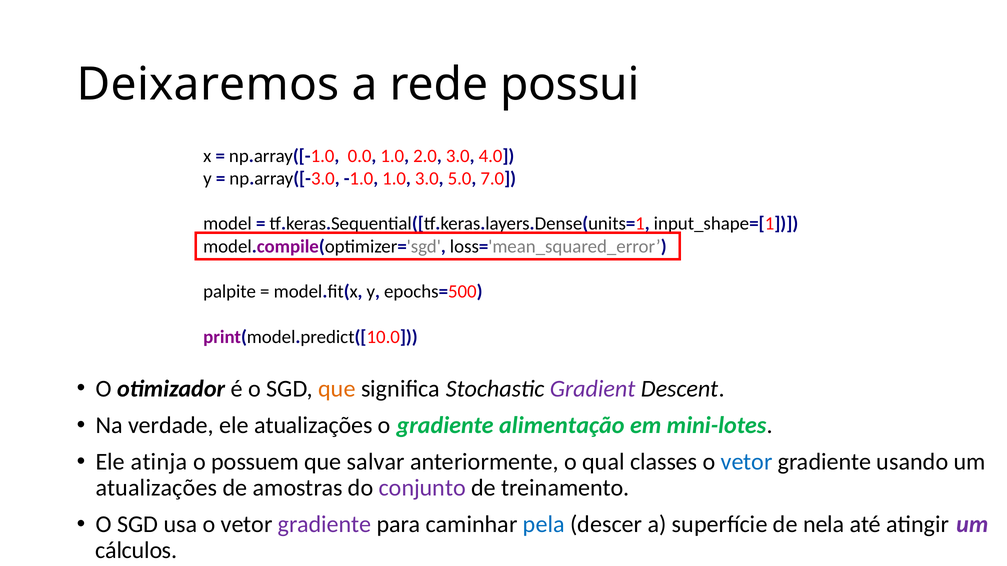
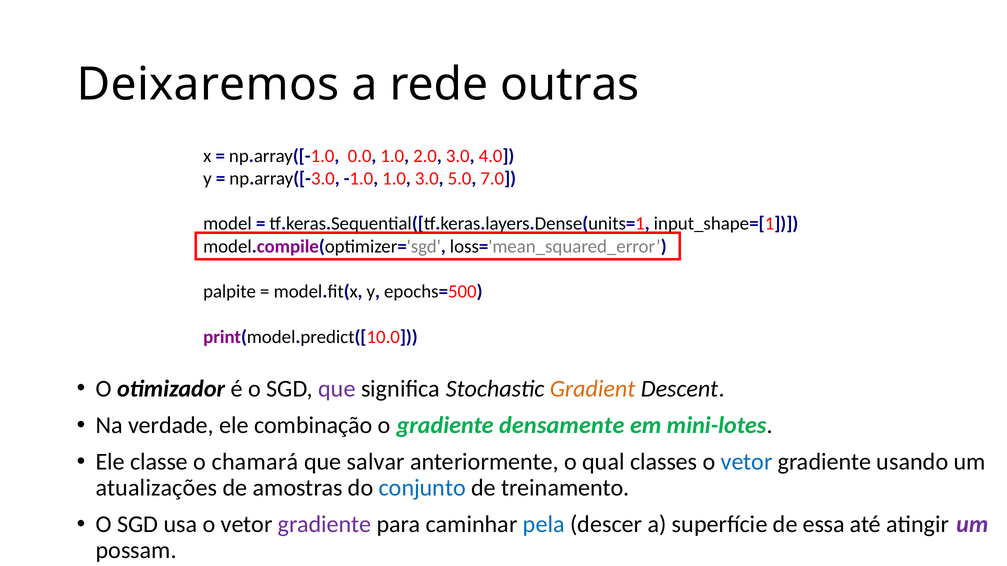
possui: possui -> outras
que at (337, 389) colour: orange -> purple
Gradient colour: purple -> orange
ele atualizações: atualizações -> combinação
alimentação: alimentação -> densamente
atinja: atinja -> classe
possuem: possuem -> chamará
conjunto colour: purple -> blue
nela: nela -> essa
cálculos: cálculos -> possam
